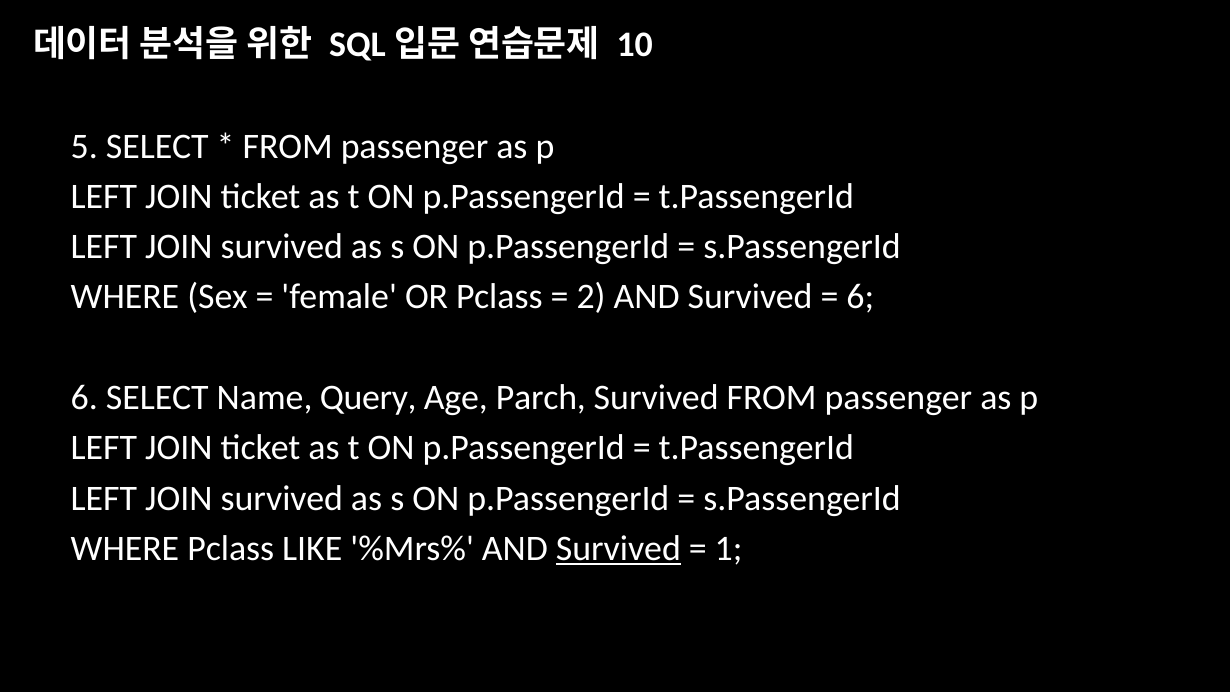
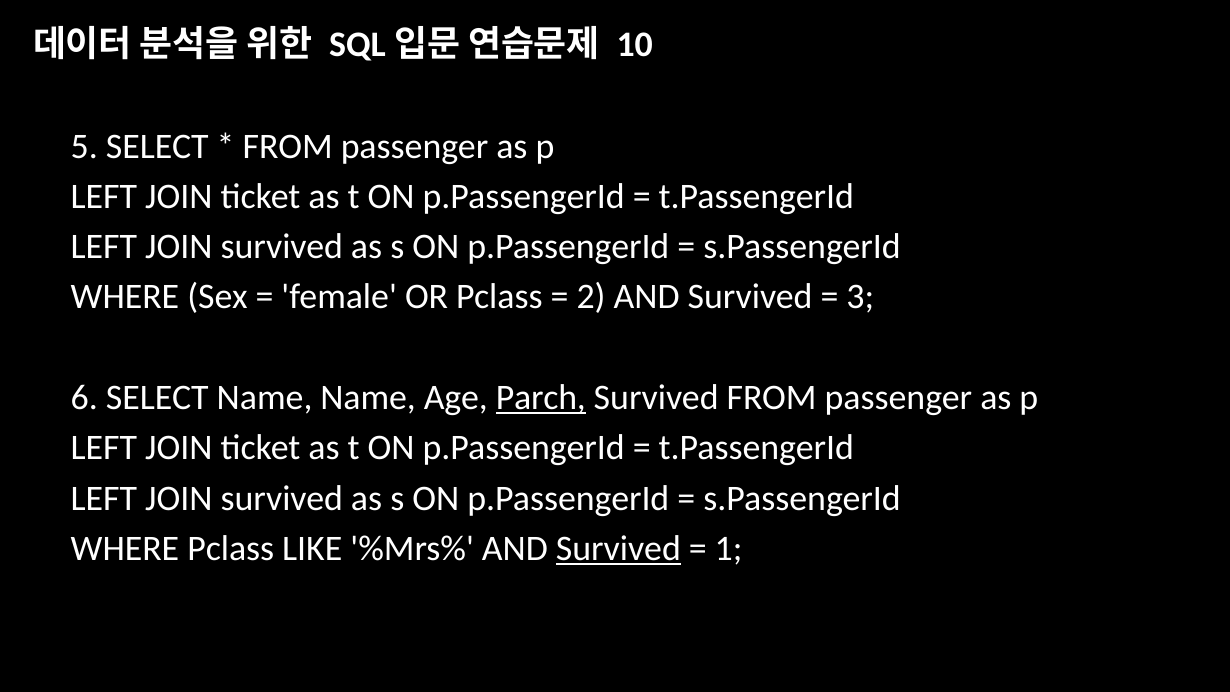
6 at (860, 297): 6 -> 3
Name Query: Query -> Name
Parch underline: none -> present
